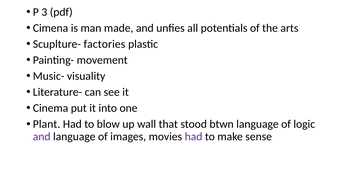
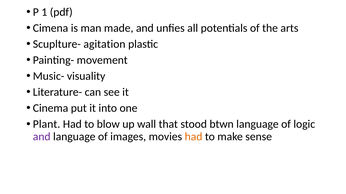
3: 3 -> 1
factories: factories -> agitation
had at (194, 137) colour: purple -> orange
